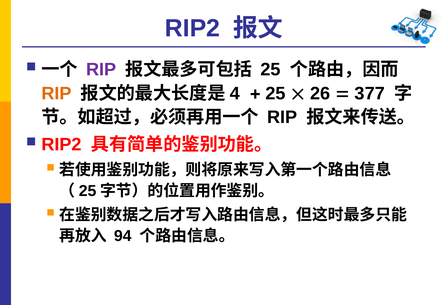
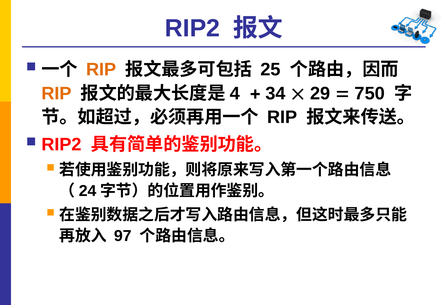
RIP at (101, 70) colour: purple -> orange
25 at (276, 93): 25 -> 34
26: 26 -> 29
377: 377 -> 750
25 at (88, 191): 25 -> 24
94: 94 -> 97
